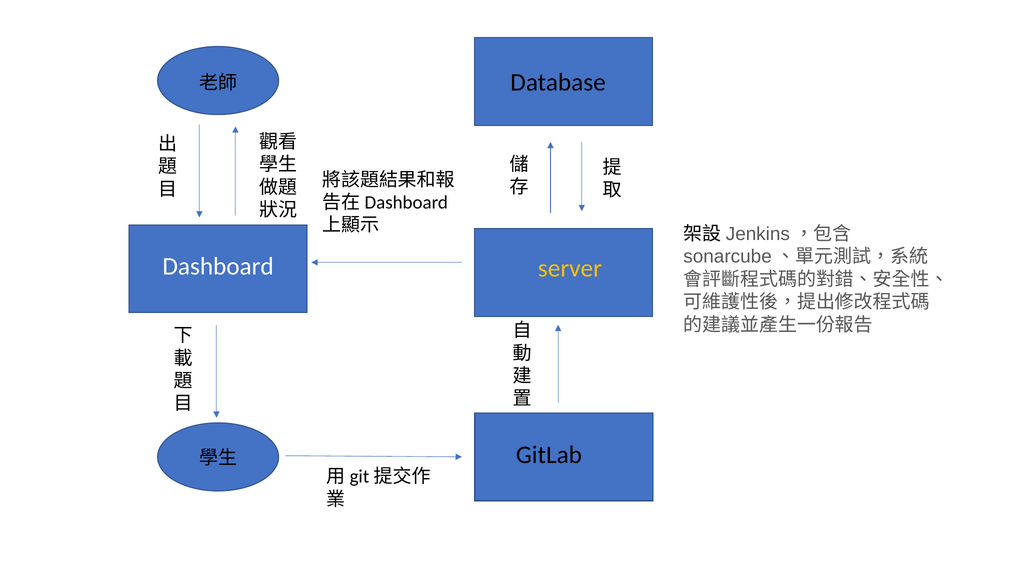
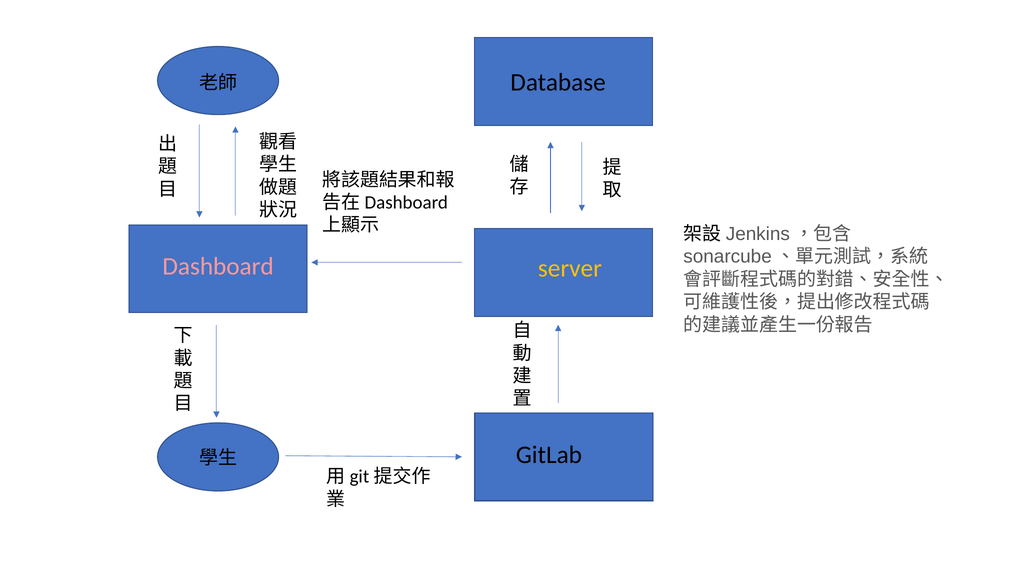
Dashboard colour: white -> pink
